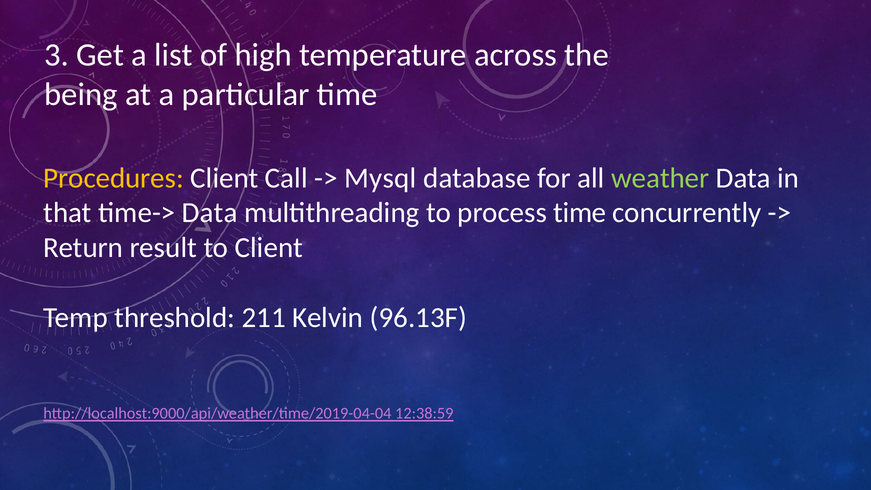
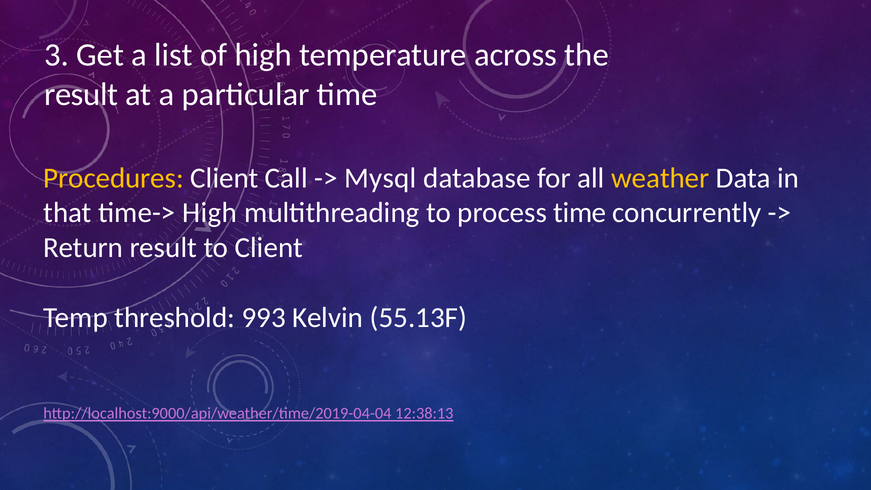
being at (81, 94): being -> result
weather colour: light green -> yellow
time-> Data: Data -> High
211: 211 -> 993
96.13F: 96.13F -> 55.13F
12:38:59: 12:38:59 -> 12:38:13
